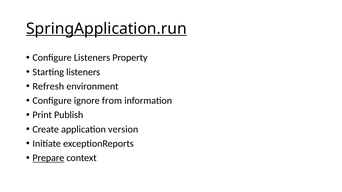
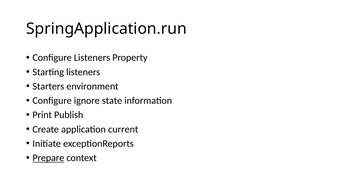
SpringApplication.run underline: present -> none
Refresh: Refresh -> Starters
from: from -> state
version: version -> current
